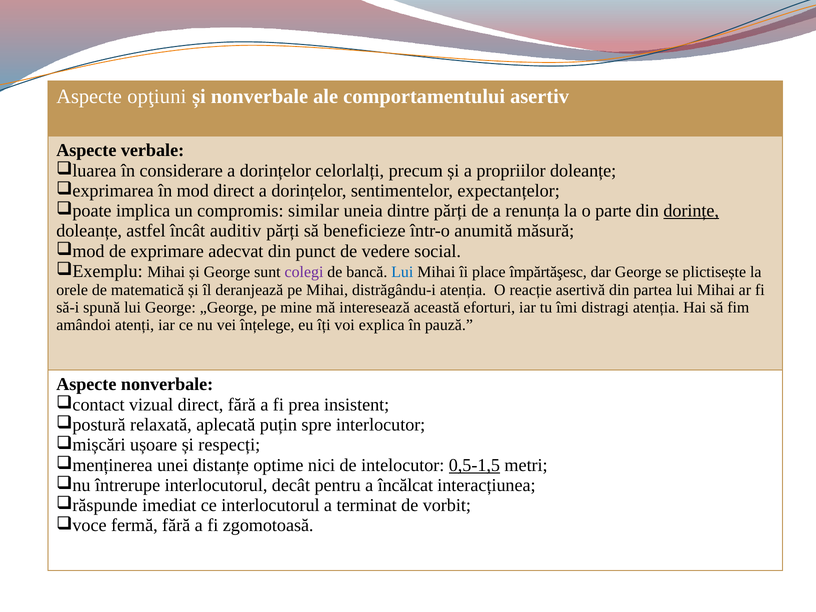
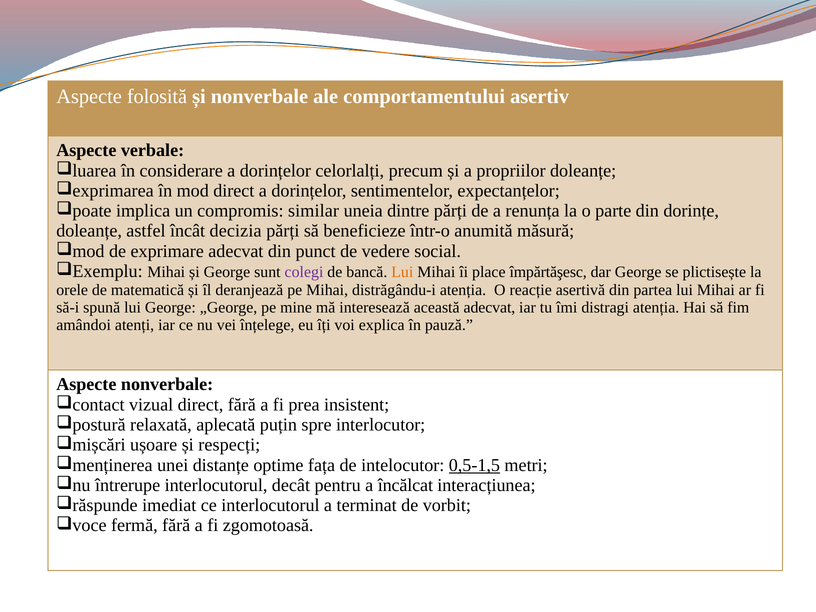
opţiuni: opţiuni -> folosită
dorințe underline: present -> none
auditiv: auditiv -> decizia
Lui at (402, 272) colour: blue -> orange
această eforturi: eforturi -> adecvat
nici: nici -> fața
